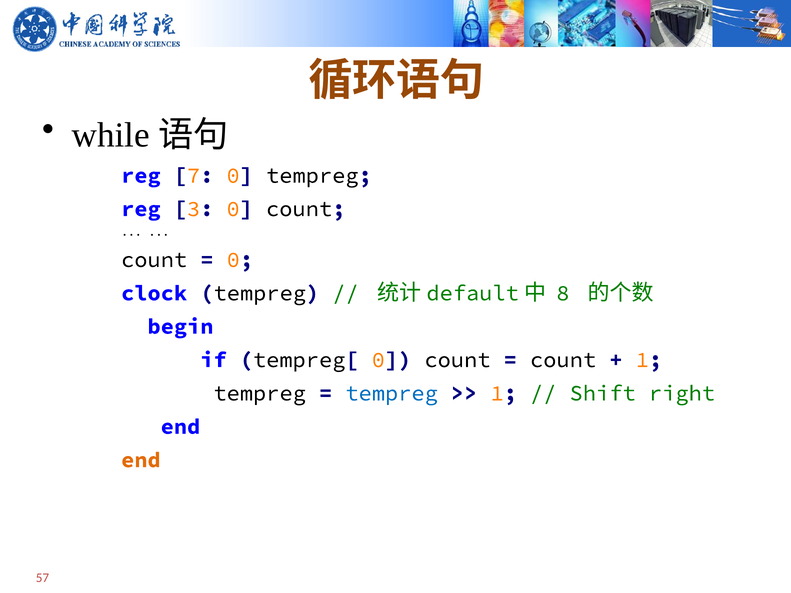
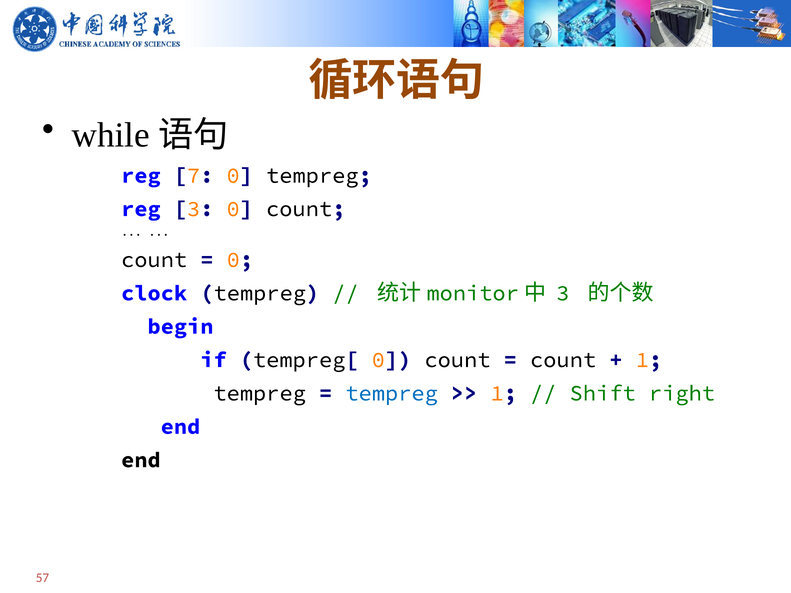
default: default -> monitor
8 at (563, 293): 8 -> 3
end at (141, 460) colour: orange -> black
